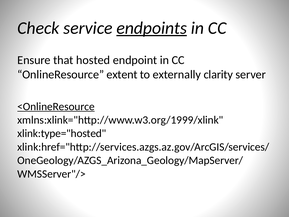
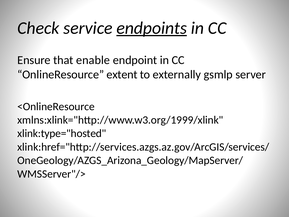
hosted: hosted -> enable
clarity: clarity -> gsmlp
<OnlineResource underline: present -> none
